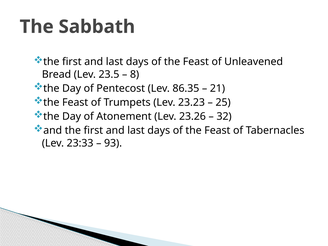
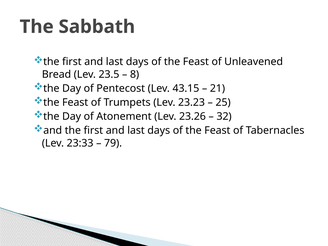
86.35: 86.35 -> 43.15
93: 93 -> 79
